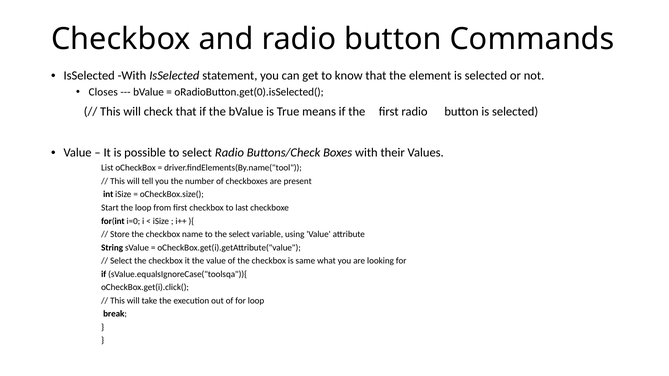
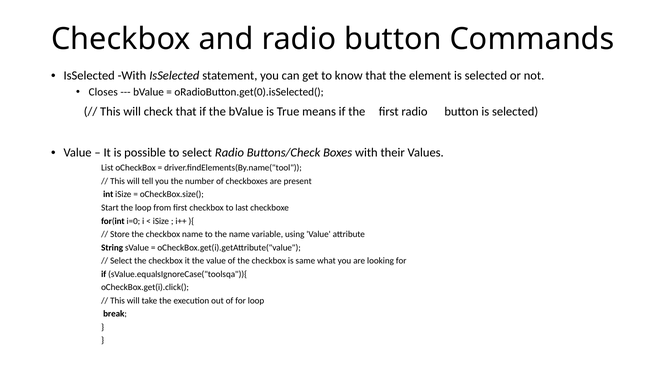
the select: select -> name
